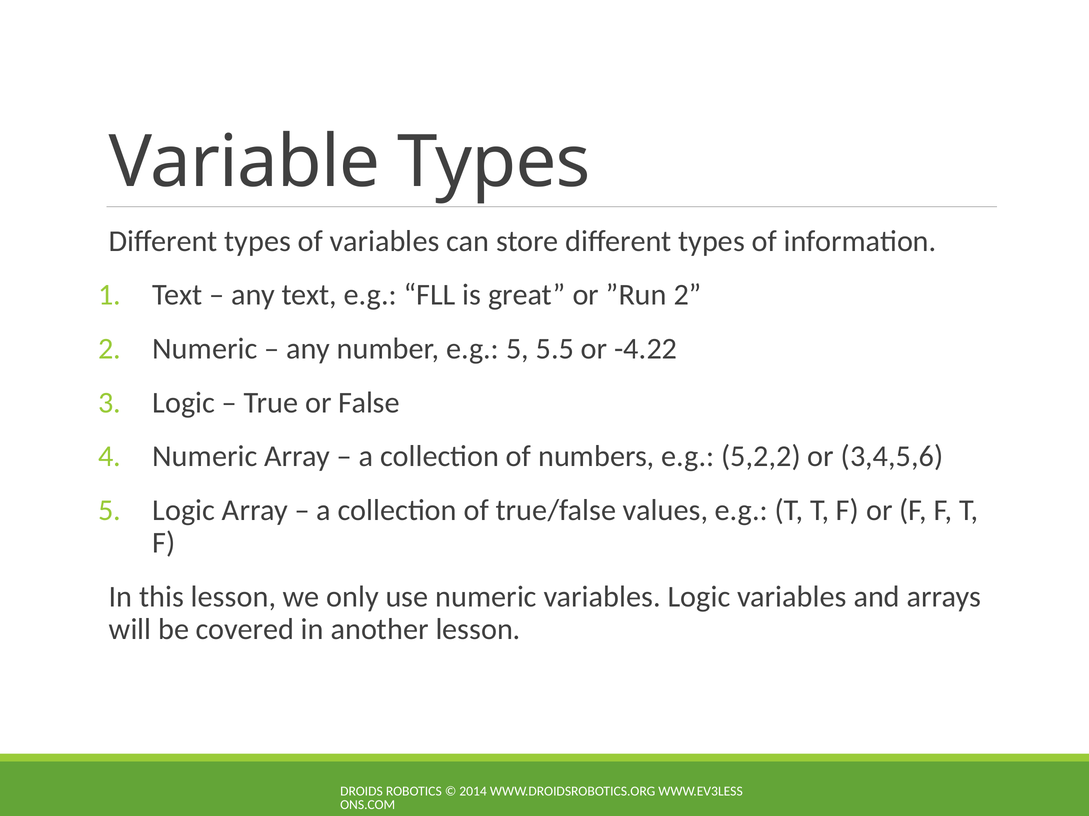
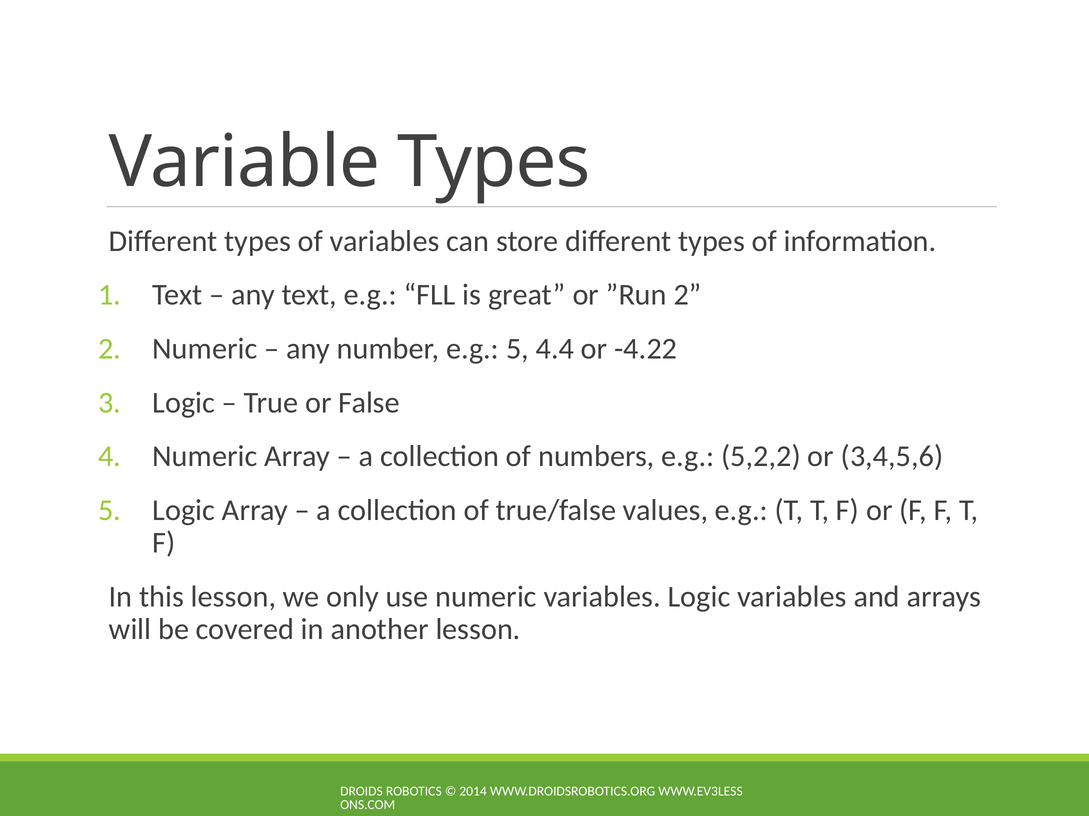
5.5: 5.5 -> 4.4
